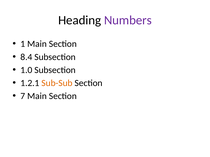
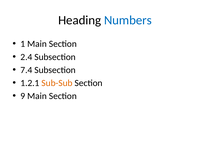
Numbers colour: purple -> blue
8.4: 8.4 -> 2.4
1.0: 1.0 -> 7.4
7: 7 -> 9
